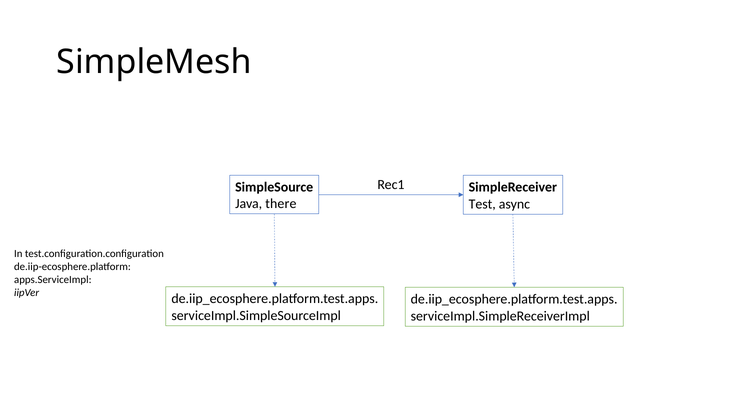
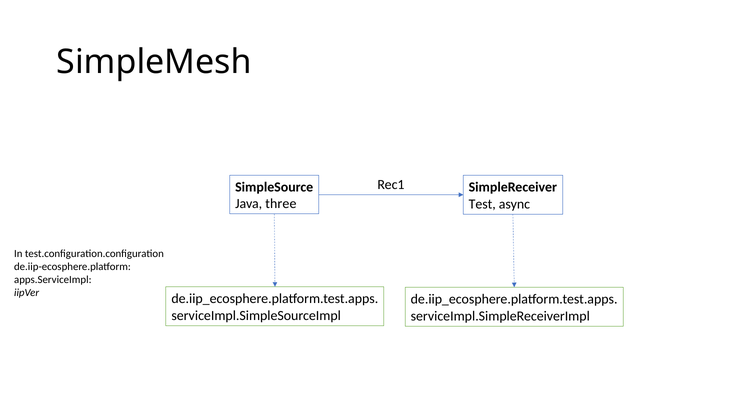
there: there -> three
